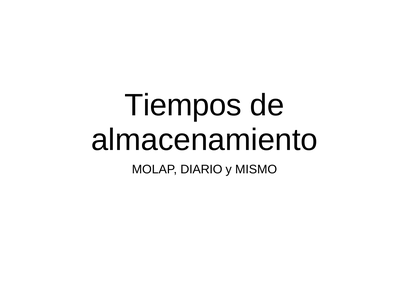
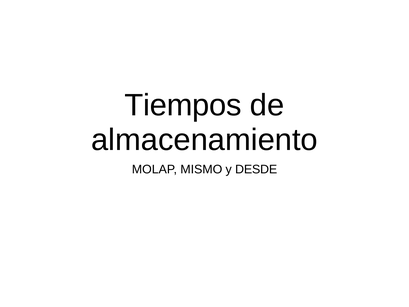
DIARIO: DIARIO -> MISMO
MISMO: MISMO -> DESDE
